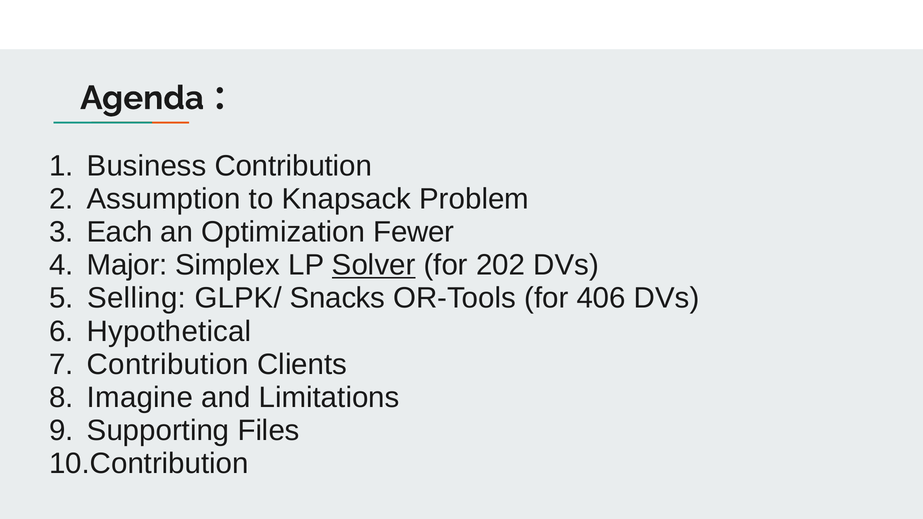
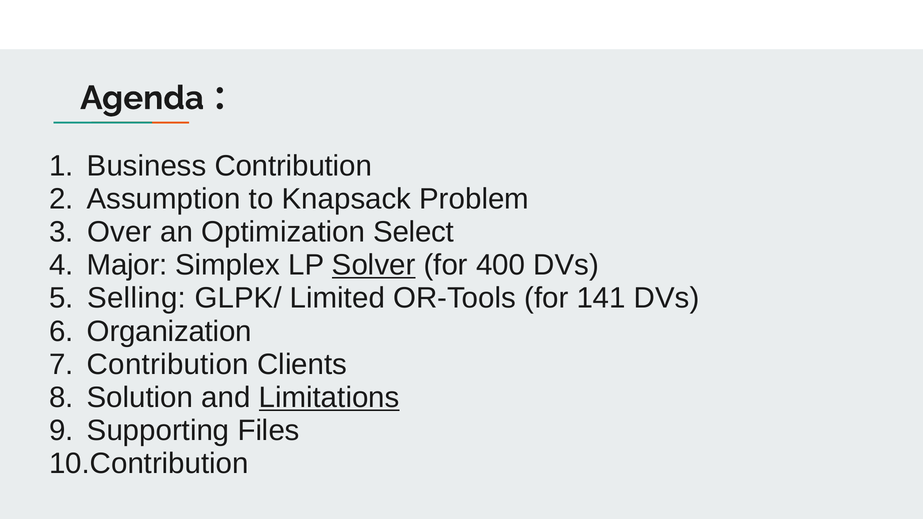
Each: Each -> Over
Fewer: Fewer -> Select
202: 202 -> 400
Snacks: Snacks -> Limited
406: 406 -> 141
Hypothetical: Hypothetical -> Organization
Imagine: Imagine -> Solution
Limitations underline: none -> present
